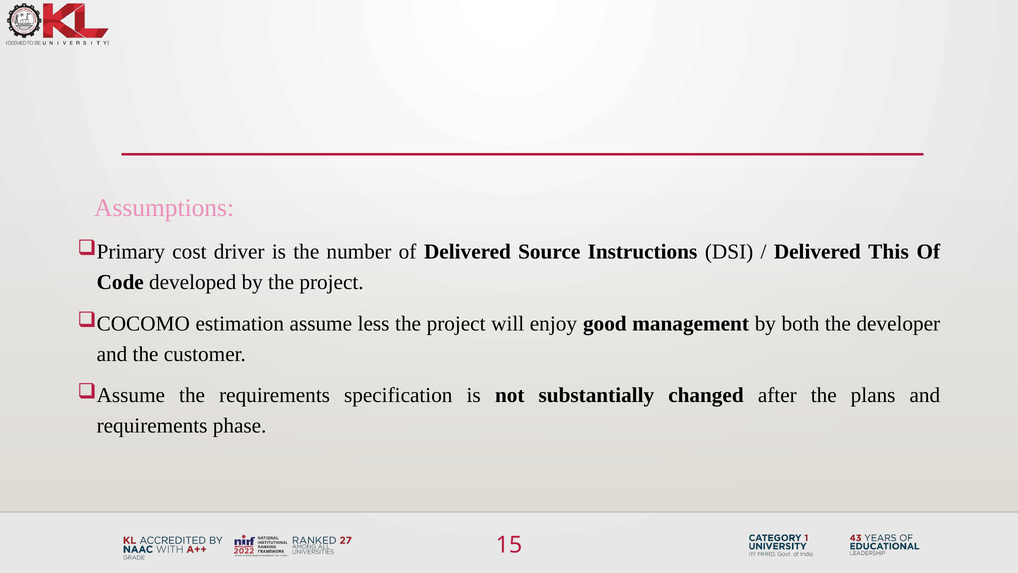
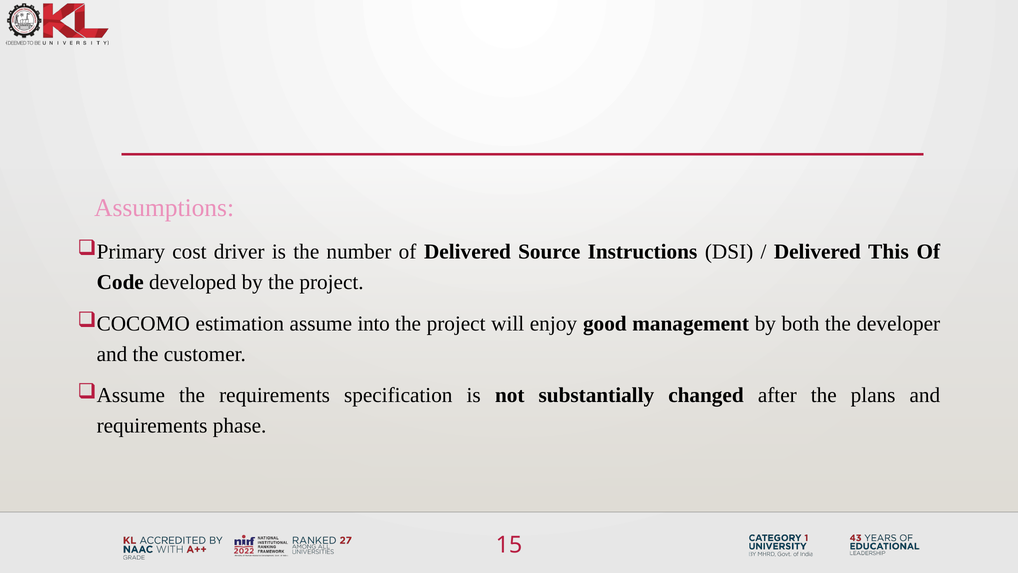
less: less -> into
